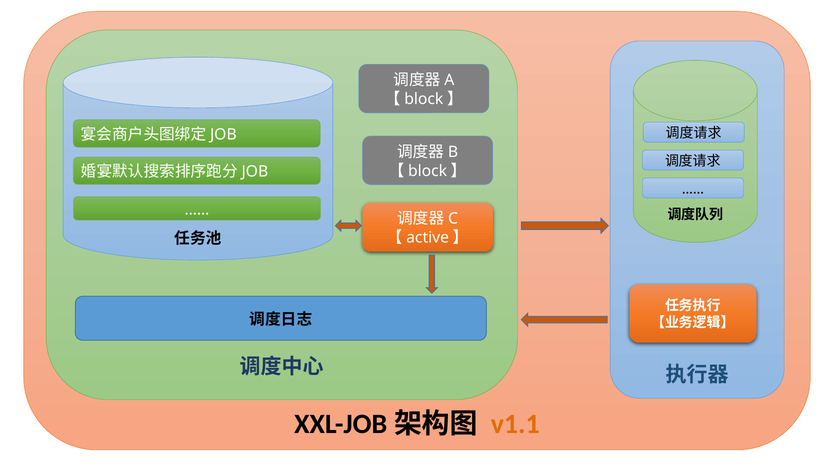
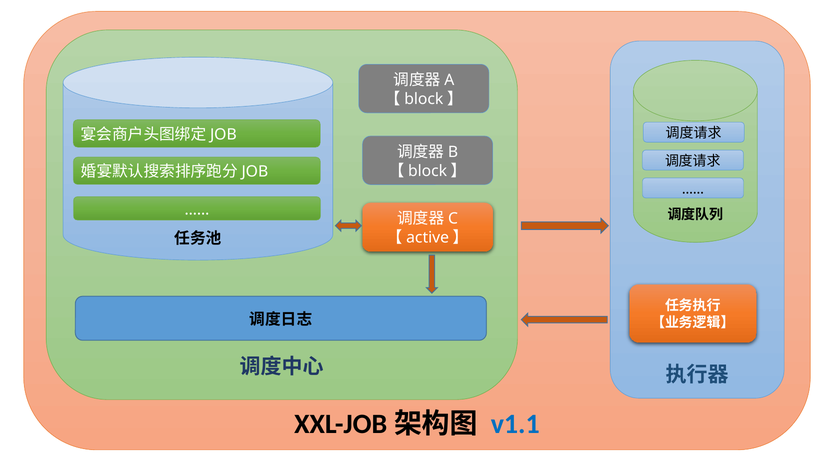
v1.1 colour: orange -> blue
